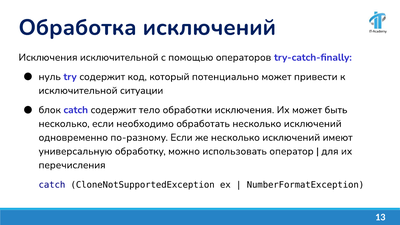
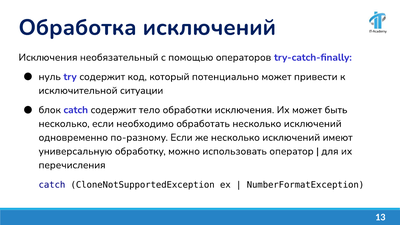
Исключения исключительной: исключительной -> необязательный
